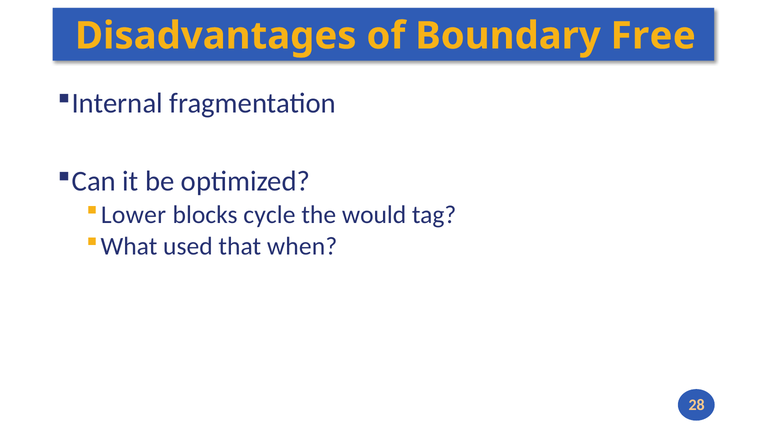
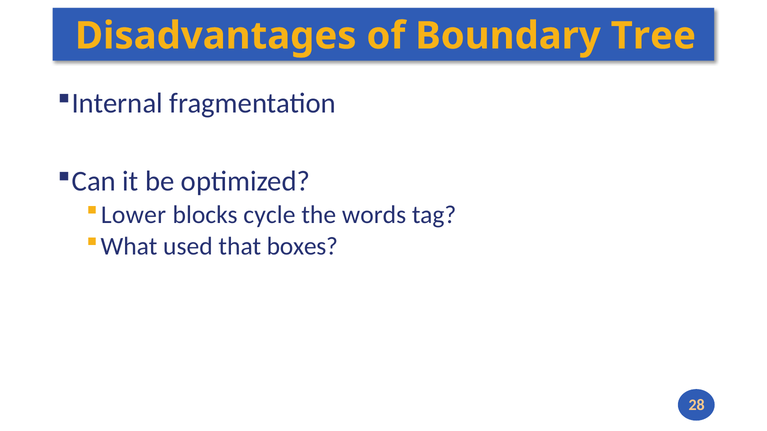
Free: Free -> Tree
would: would -> words
when: when -> boxes
